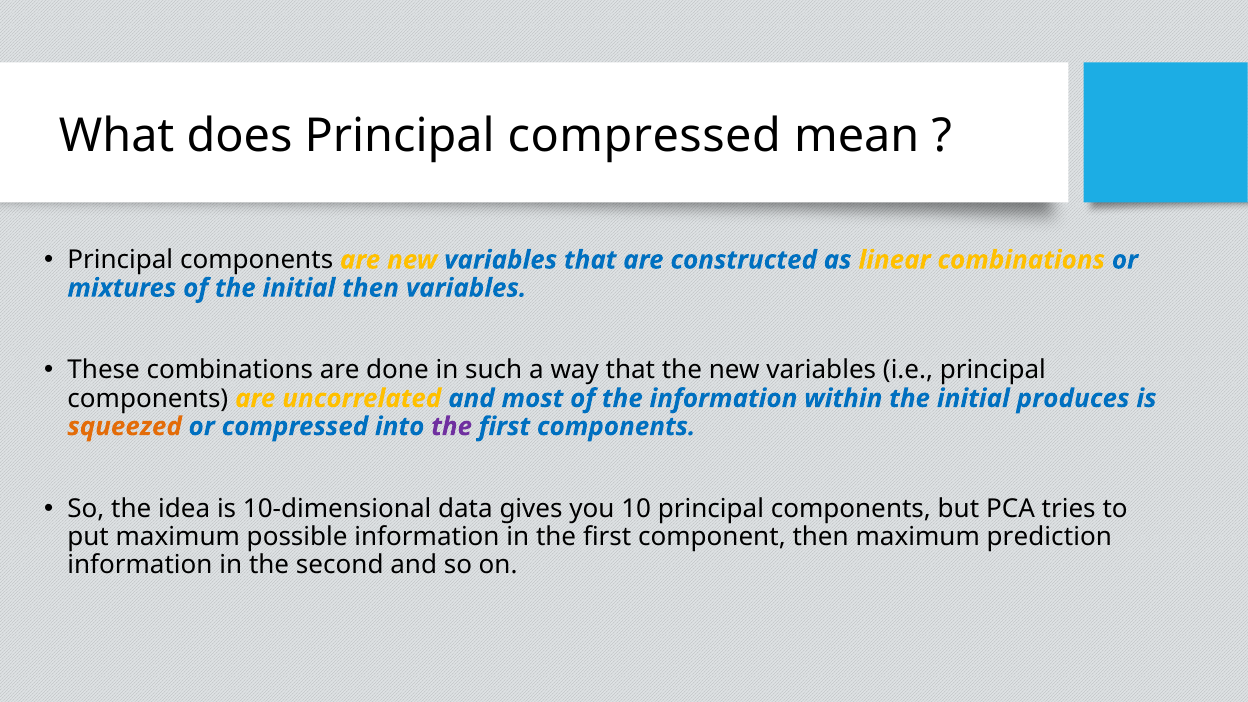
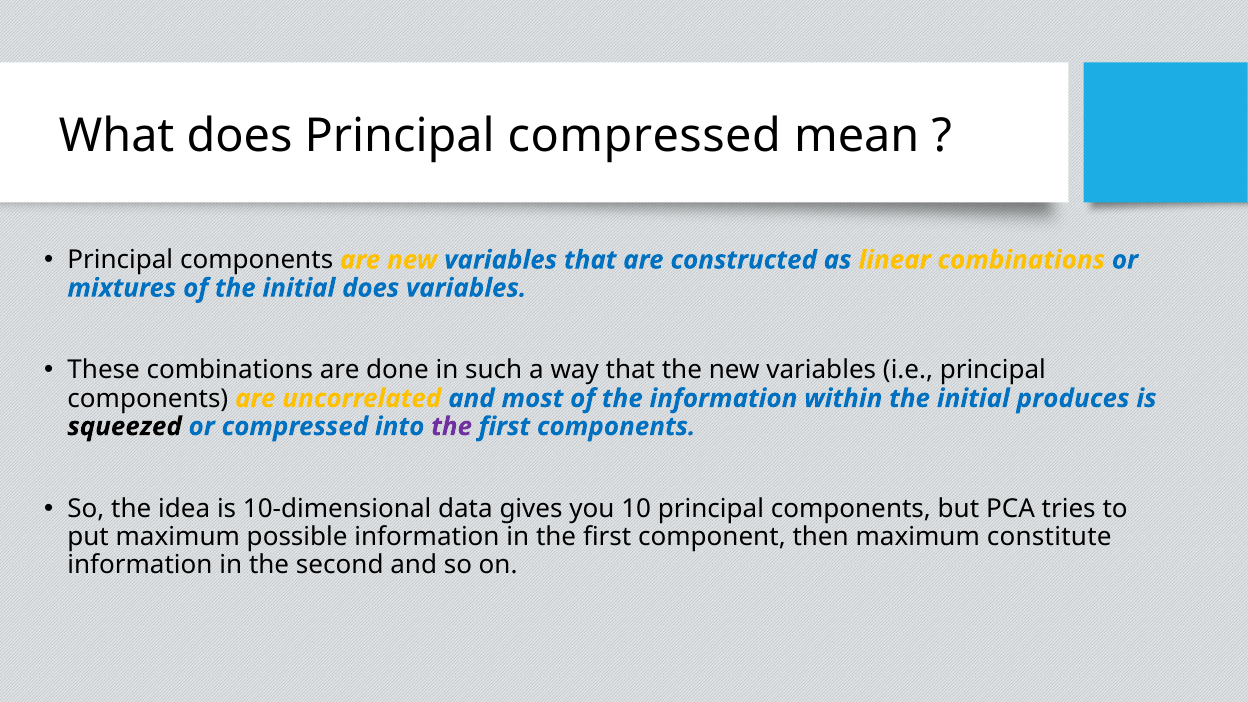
initial then: then -> does
squeezed colour: orange -> black
prediction: prediction -> constitute
